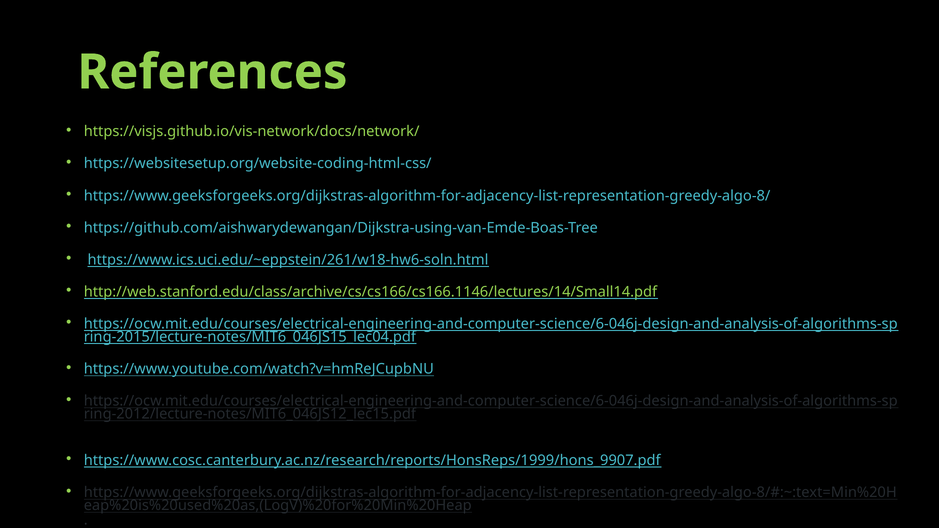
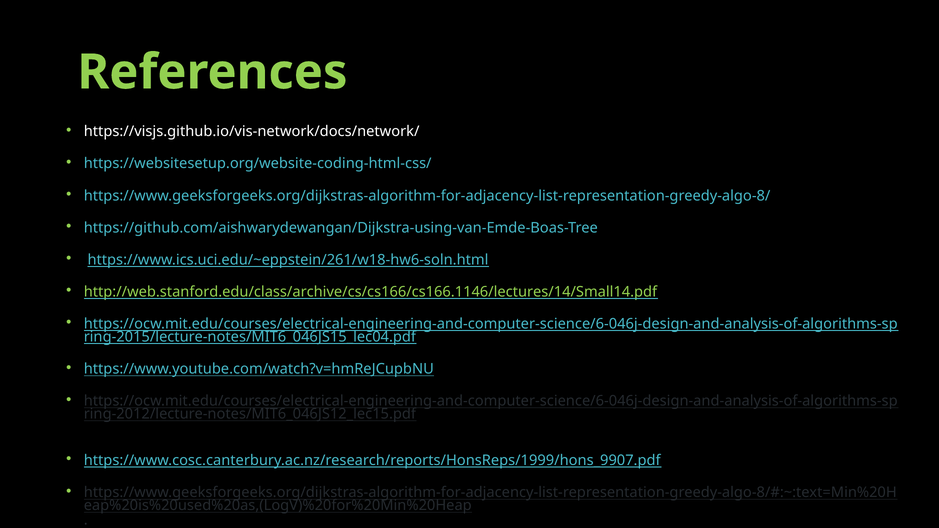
https://visjs.github.io/vis-network/docs/network/ colour: light green -> white
